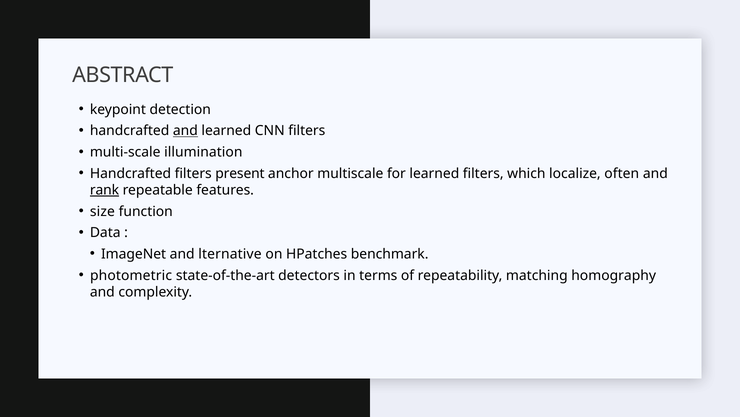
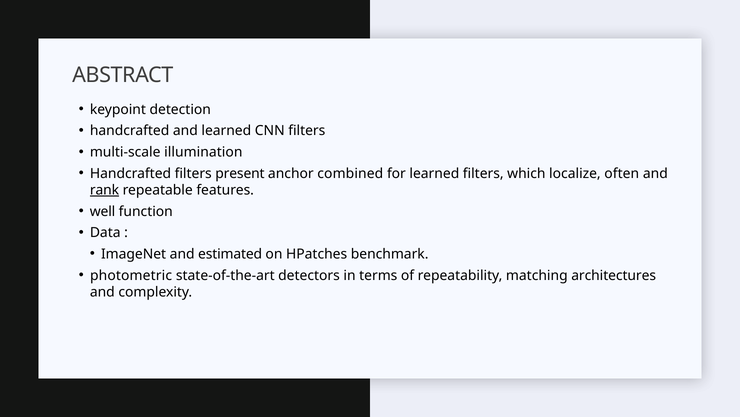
and at (185, 131) underline: present -> none
multiscale: multiscale -> combined
size: size -> well
lternative: lternative -> estimated
homography: homography -> architectures
